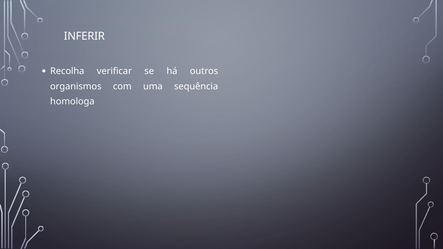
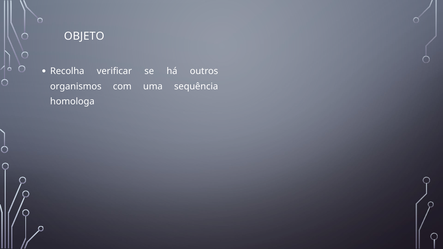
INFERIR: INFERIR -> OBJETO
